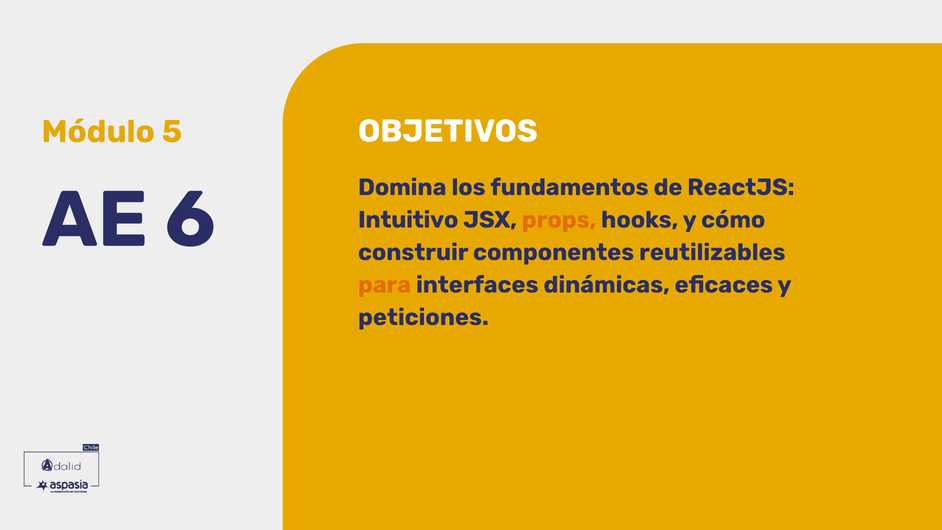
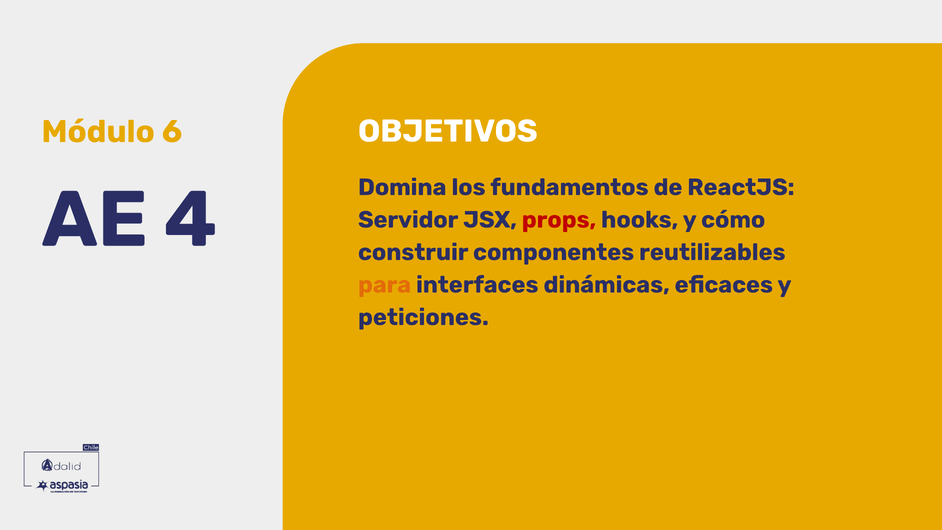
5: 5 -> 6
6: 6 -> 4
Intuitivo: Intuitivo -> Servidor
props colour: orange -> red
